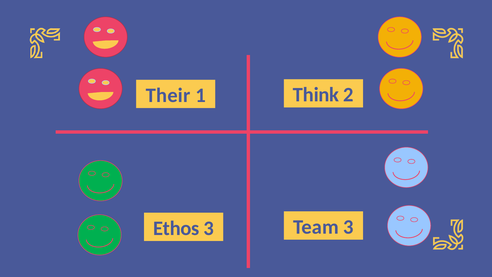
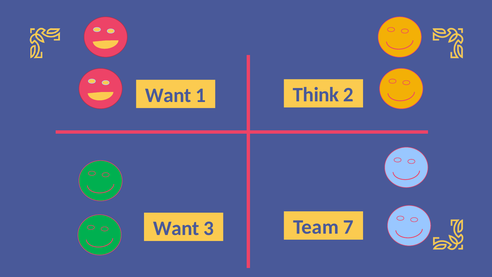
Their at (168, 95): Their -> Want
Ethos at (176, 228): Ethos -> Want
Team 3: 3 -> 7
